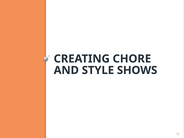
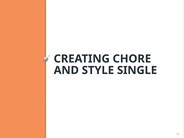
SHOWS: SHOWS -> SINGLE
